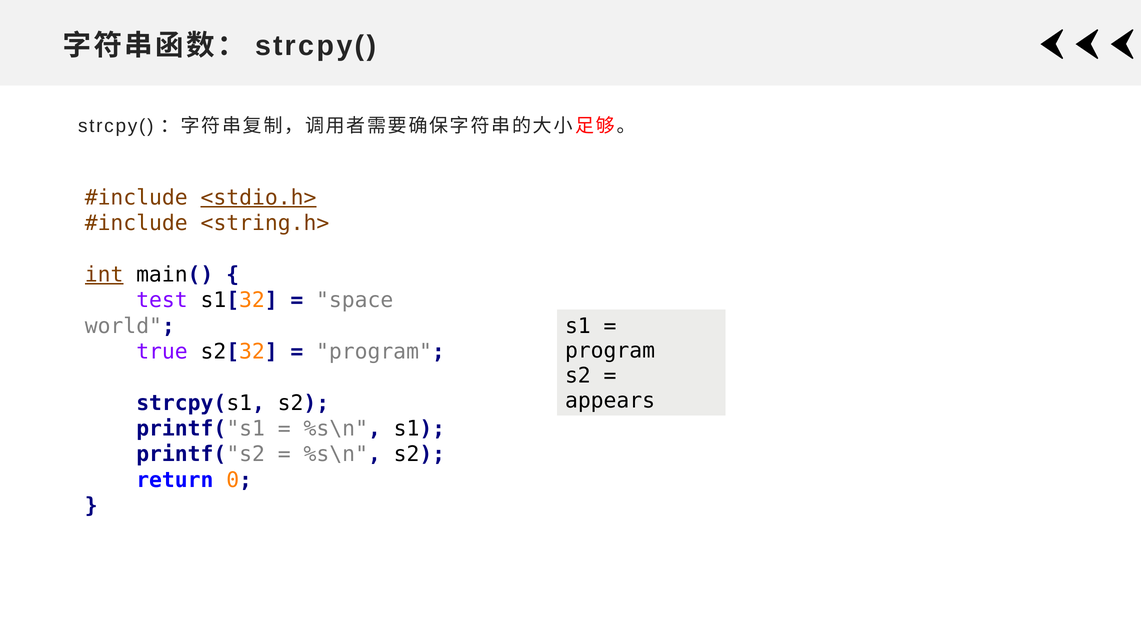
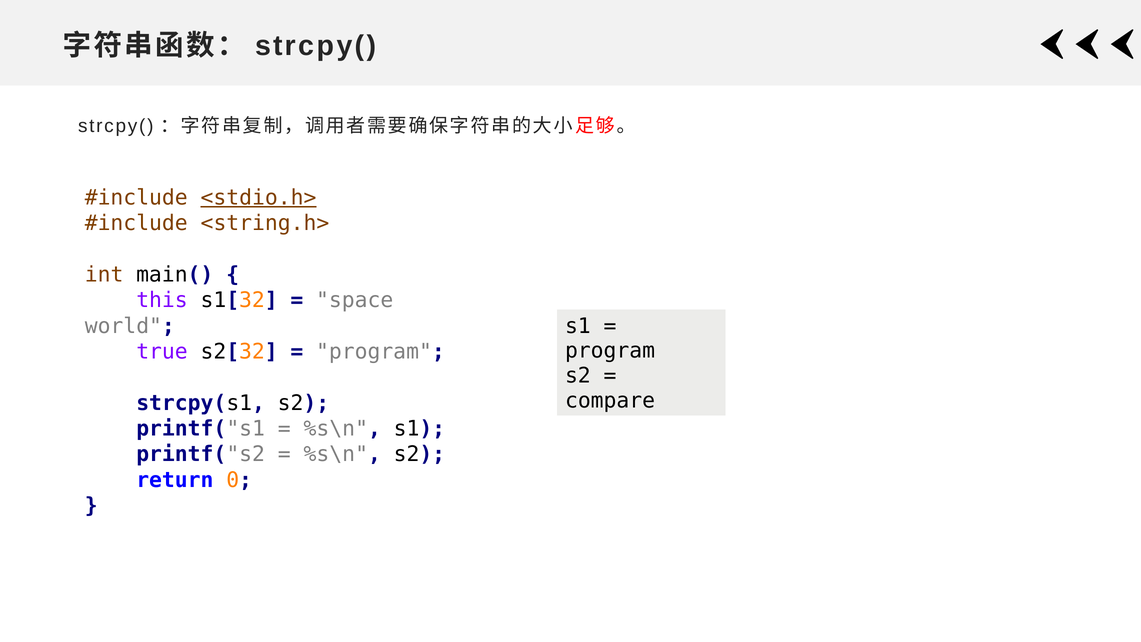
int underline: present -> none
test: test -> this
appears: appears -> compare
